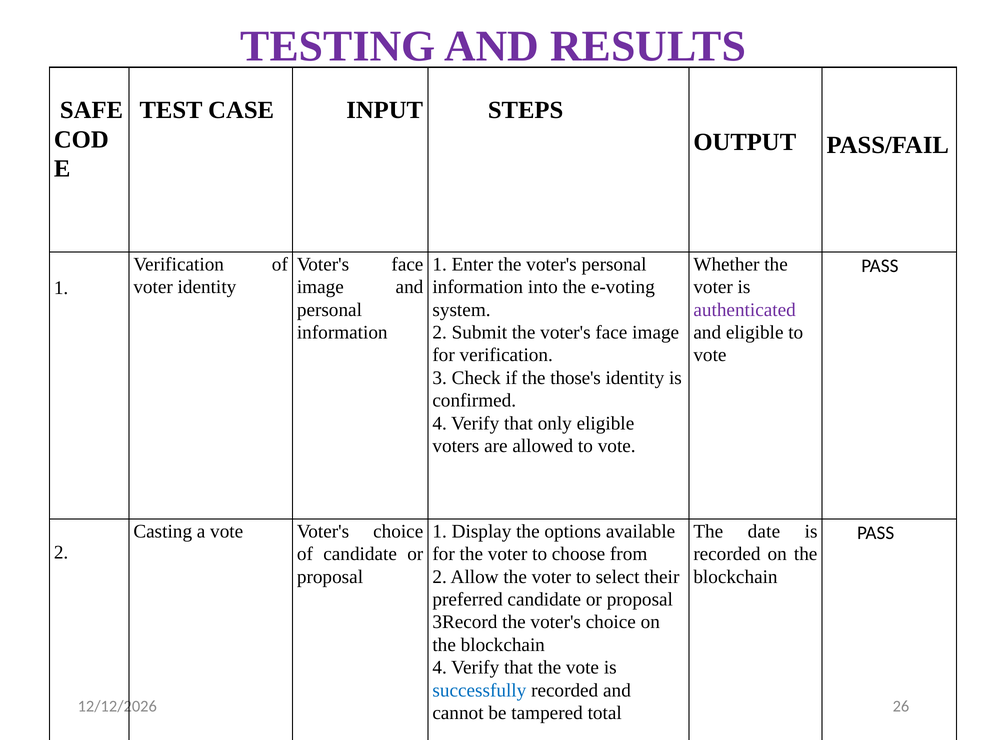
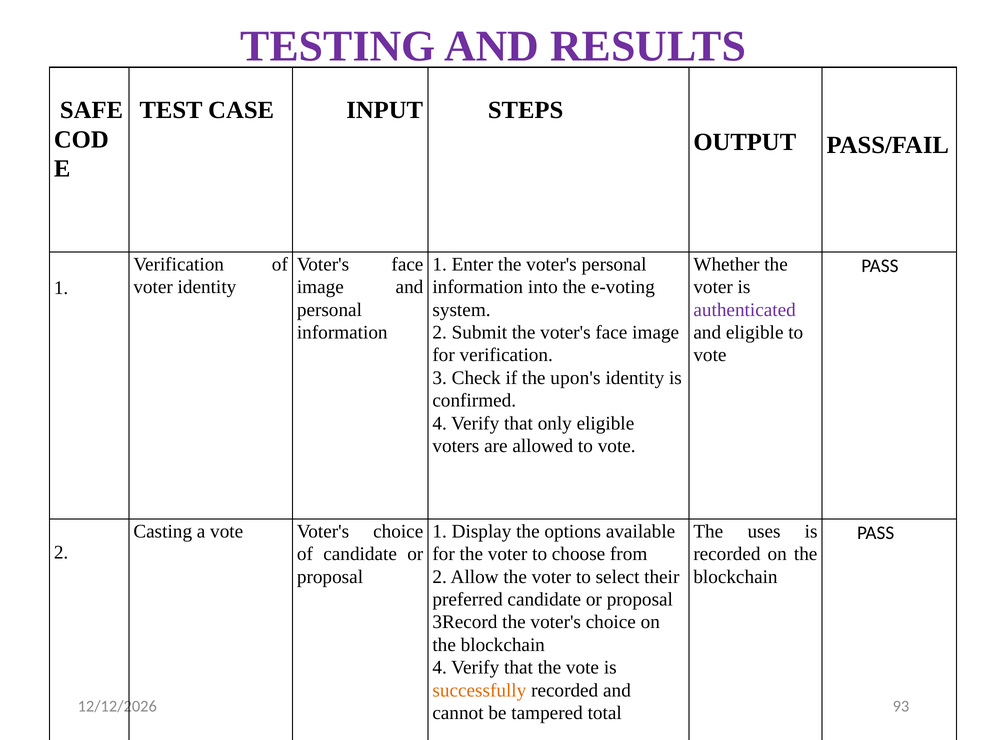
those's: those's -> upon's
date: date -> uses
successfully colour: blue -> orange
26: 26 -> 93
